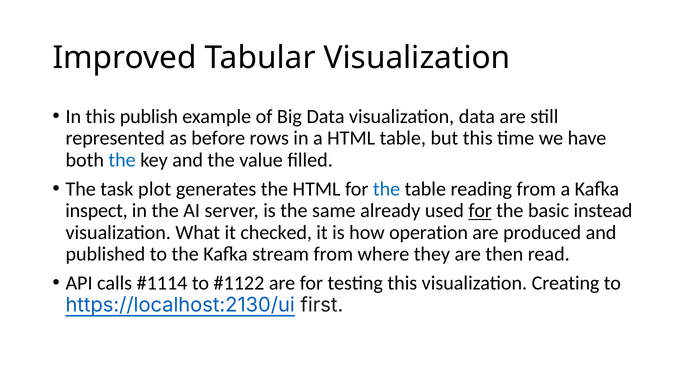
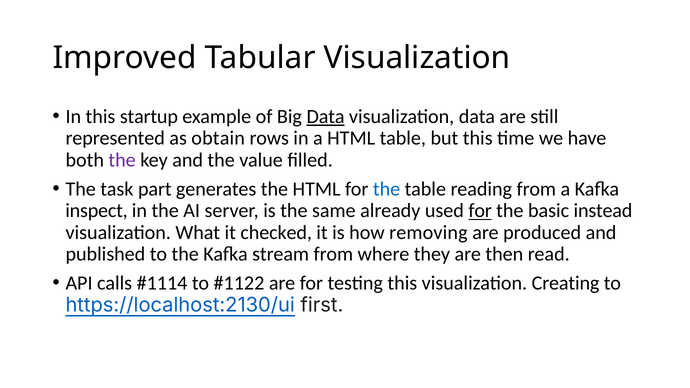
publish: publish -> startup
Data at (326, 117) underline: none -> present
before: before -> obtain
the at (122, 160) colour: blue -> purple
plot: plot -> part
operation: operation -> removing
